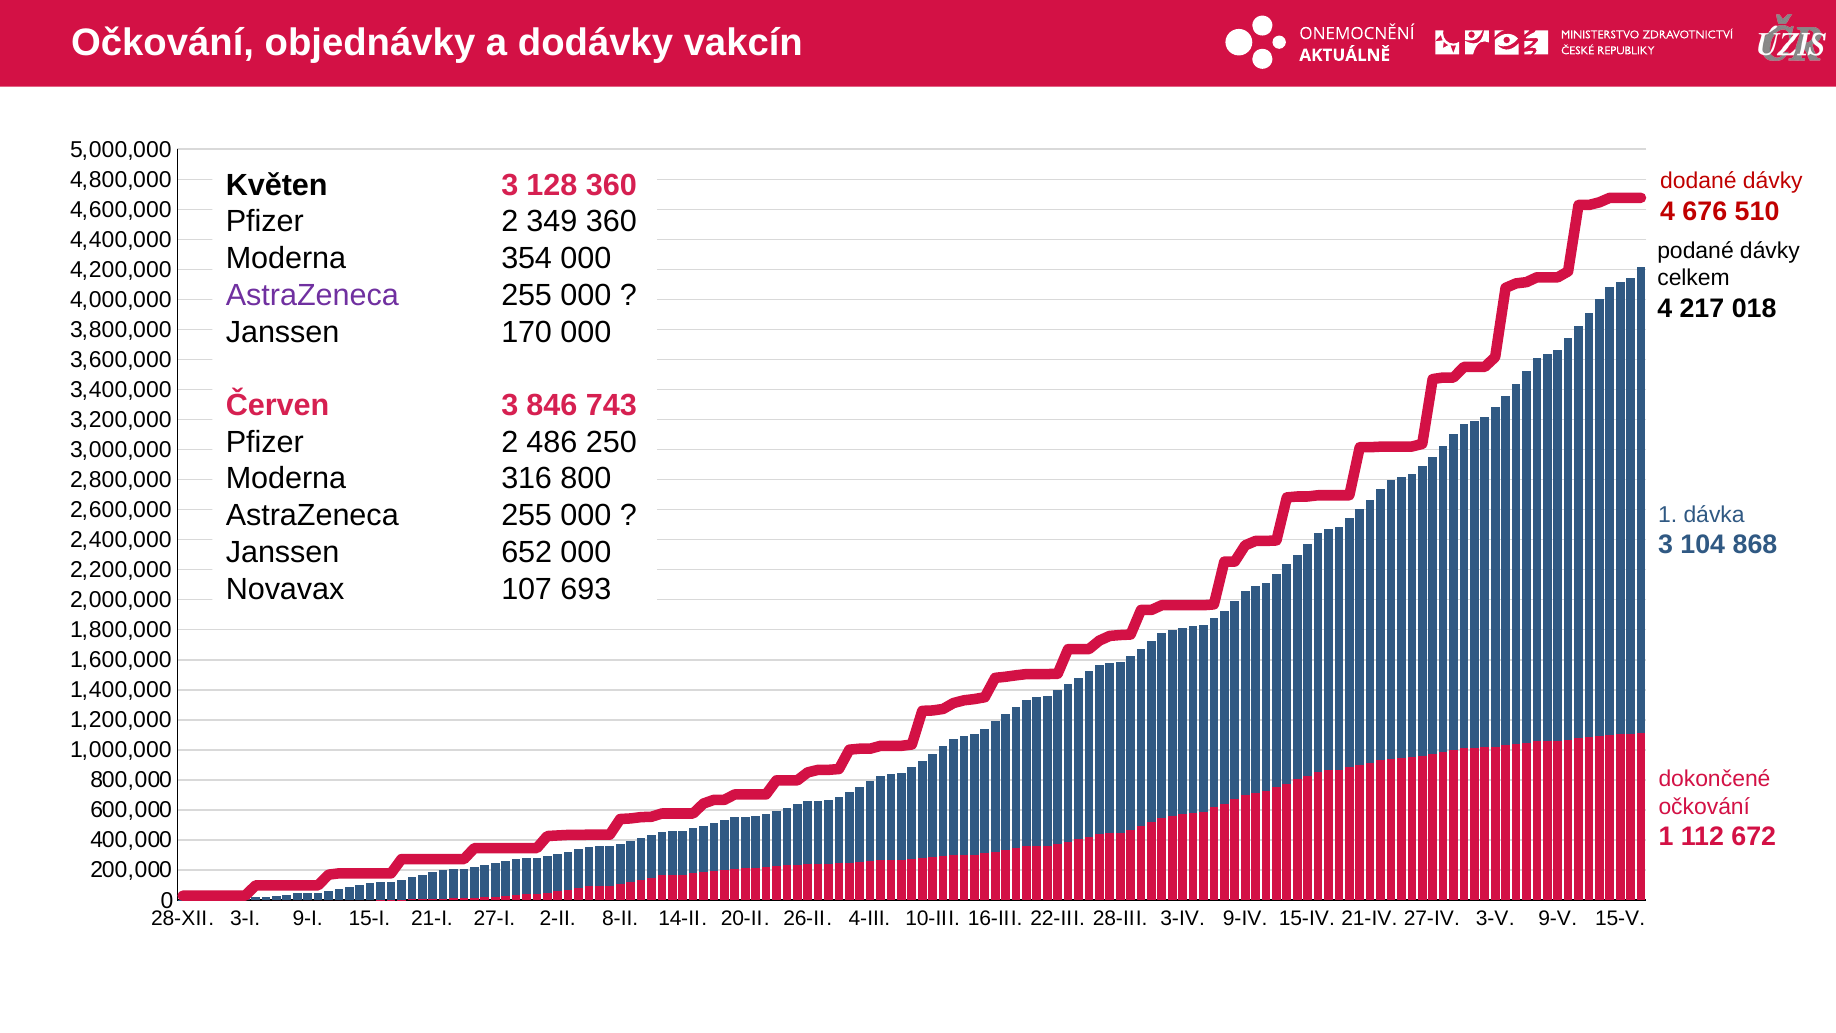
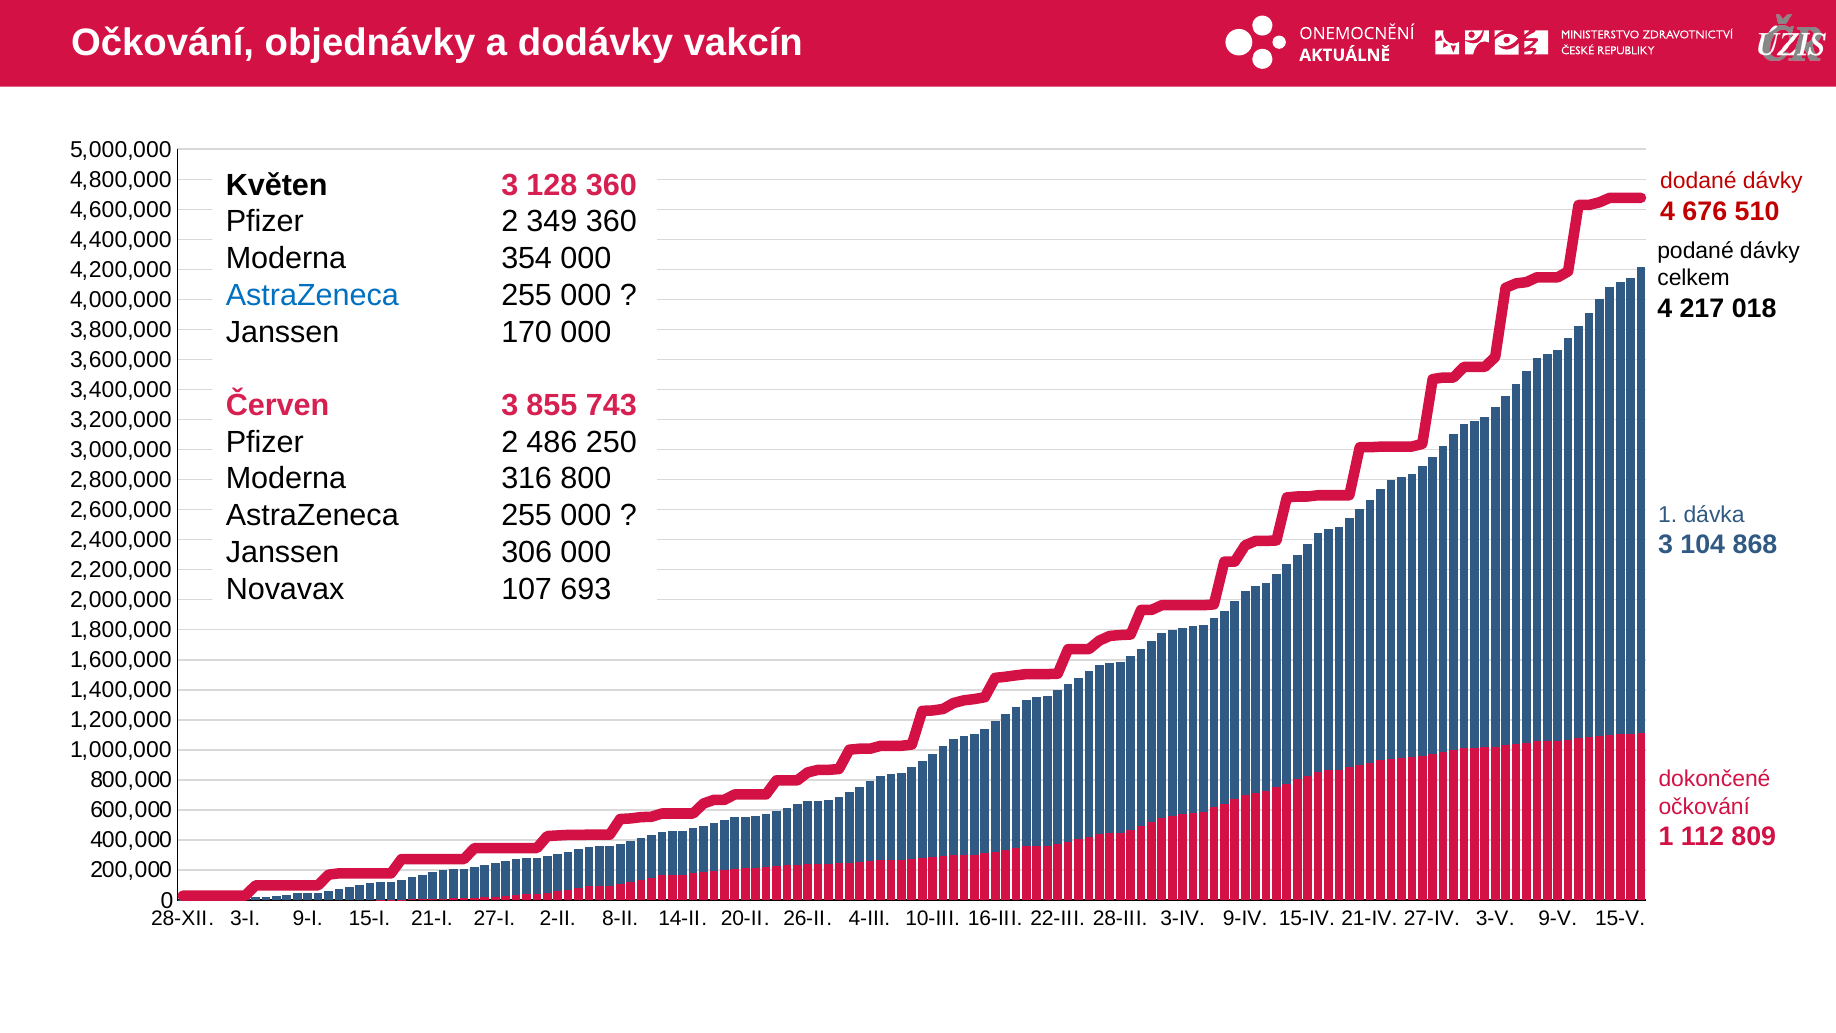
AstraZeneca at (312, 295) colour: purple -> blue
846: 846 -> 855
652: 652 -> 306
672: 672 -> 809
